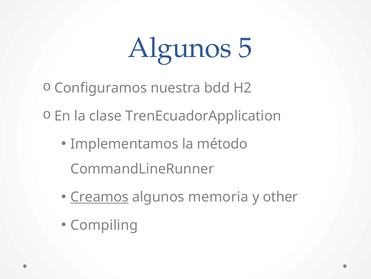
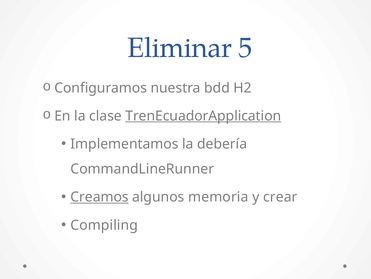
Algunos at (180, 48): Algunos -> Eliminar
TrenEcuadorApplication underline: none -> present
método: método -> debería
other: other -> crear
